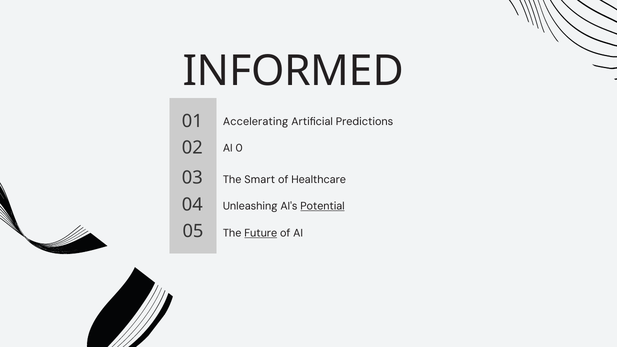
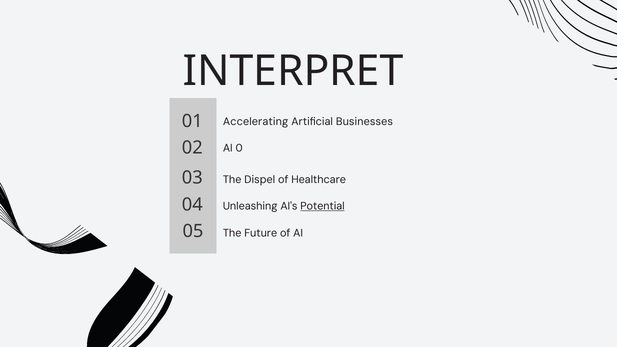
INFORMED: INFORMED -> INTERPRET
Predictions: Predictions -> Businesses
Smart: Smart -> Dispel
Future underline: present -> none
